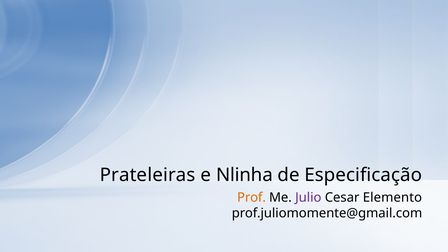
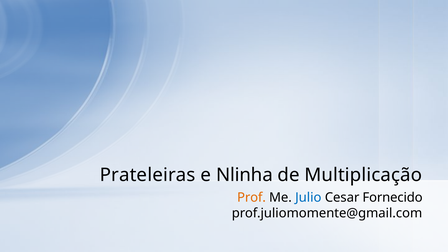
Especificação: Especificação -> Multiplicação
Julio colour: purple -> blue
Elemento: Elemento -> Fornecido
